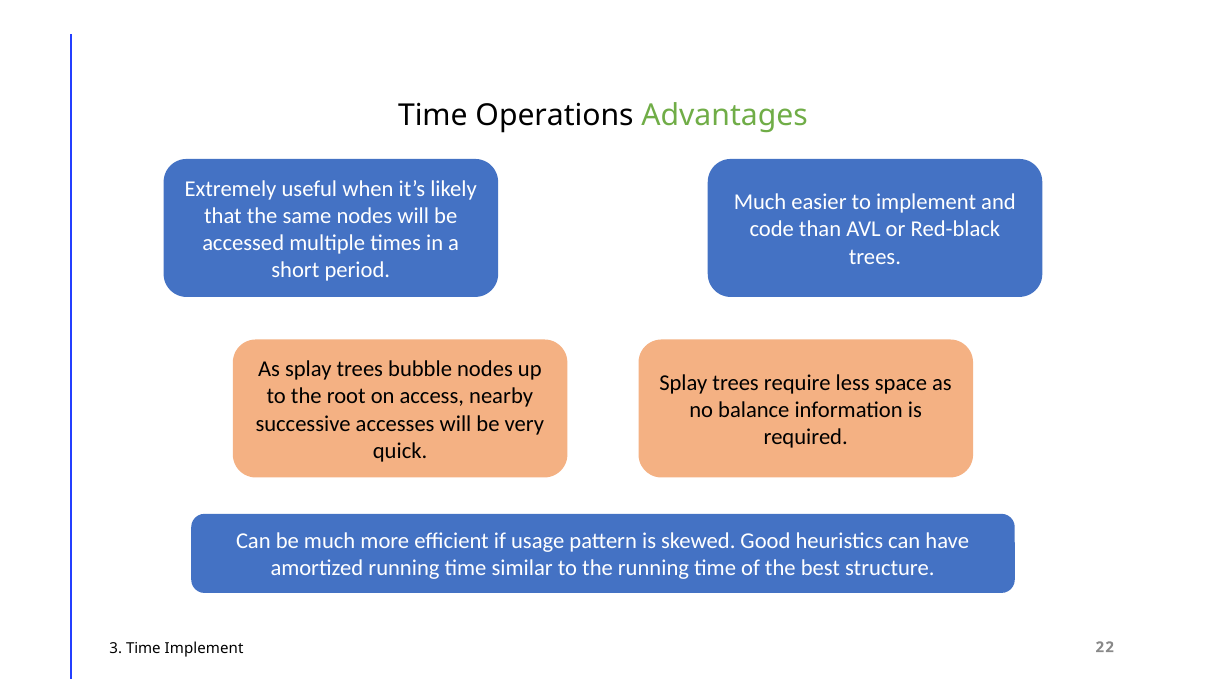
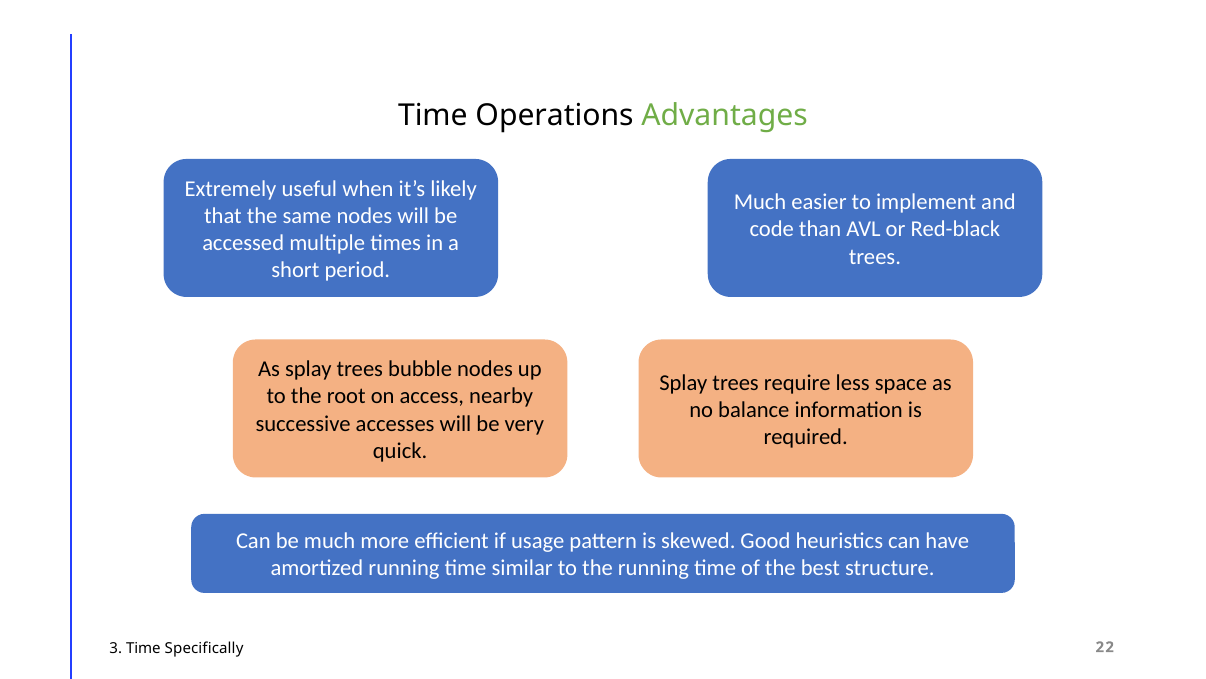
Time Implement: Implement -> Specifically
